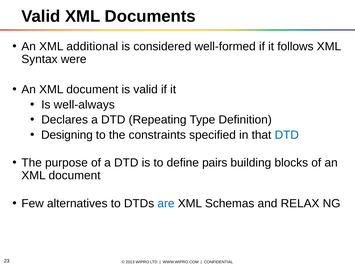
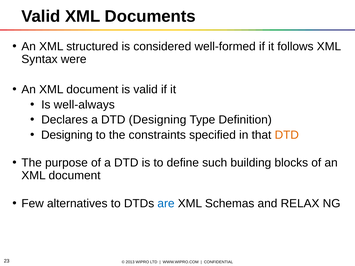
additional: additional -> structured
DTD Repeating: Repeating -> Designing
DTD at (287, 135) colour: blue -> orange
pairs: pairs -> such
